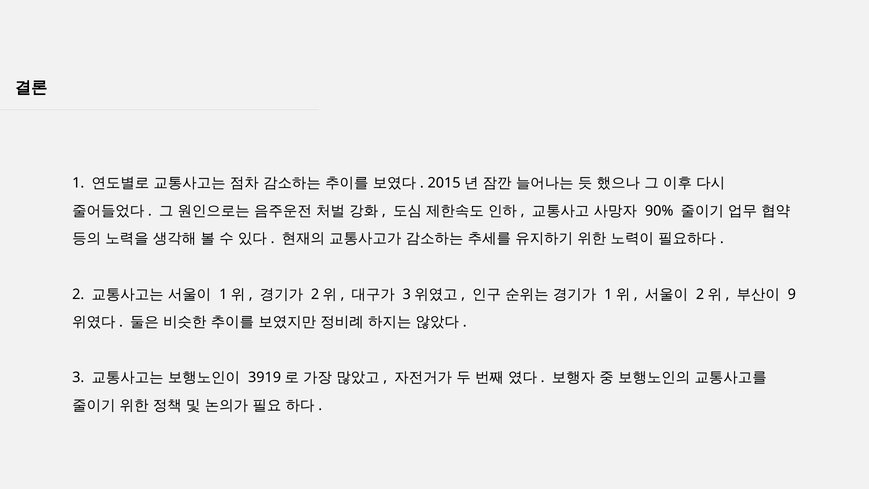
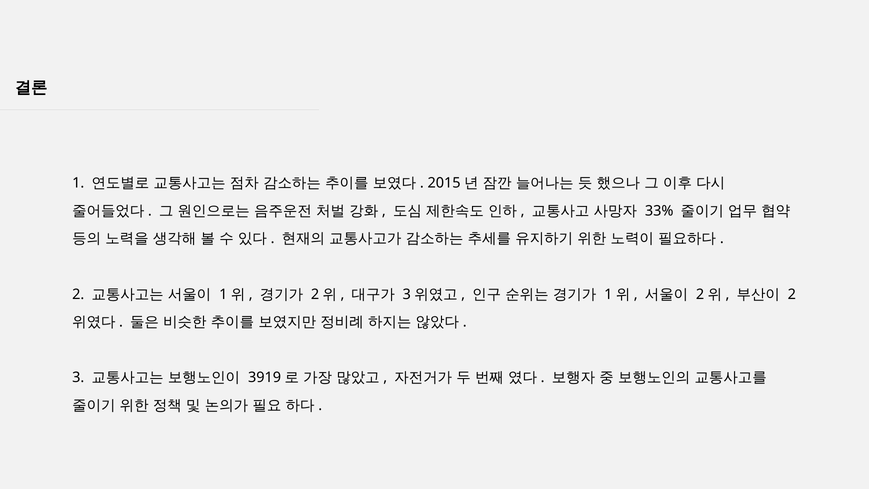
90%: 90% -> 33%
9 at (792, 294): 9 -> 2
